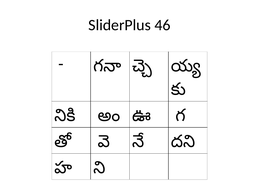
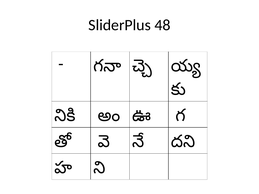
46: 46 -> 48
